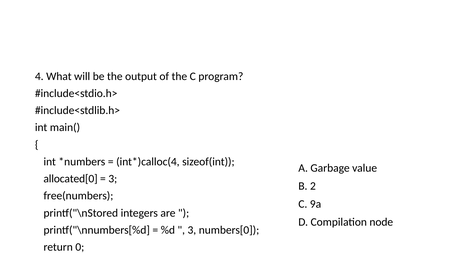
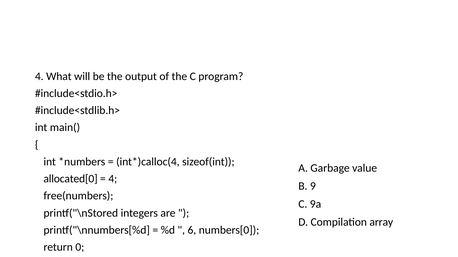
3 at (113, 179): 3 -> 4
2: 2 -> 9
node: node -> array
3 at (192, 231): 3 -> 6
